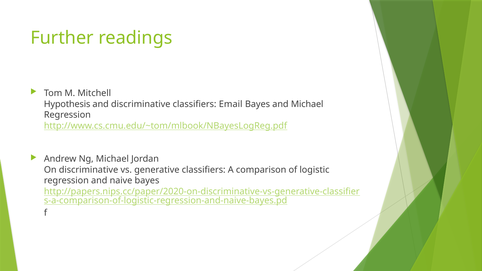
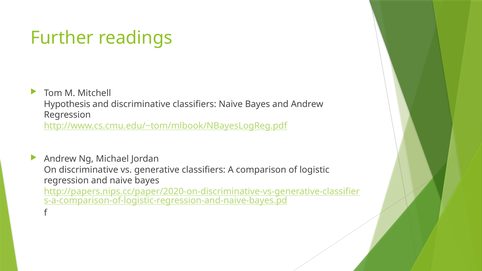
classifiers Email: Email -> Naive
and Michael: Michael -> Andrew
